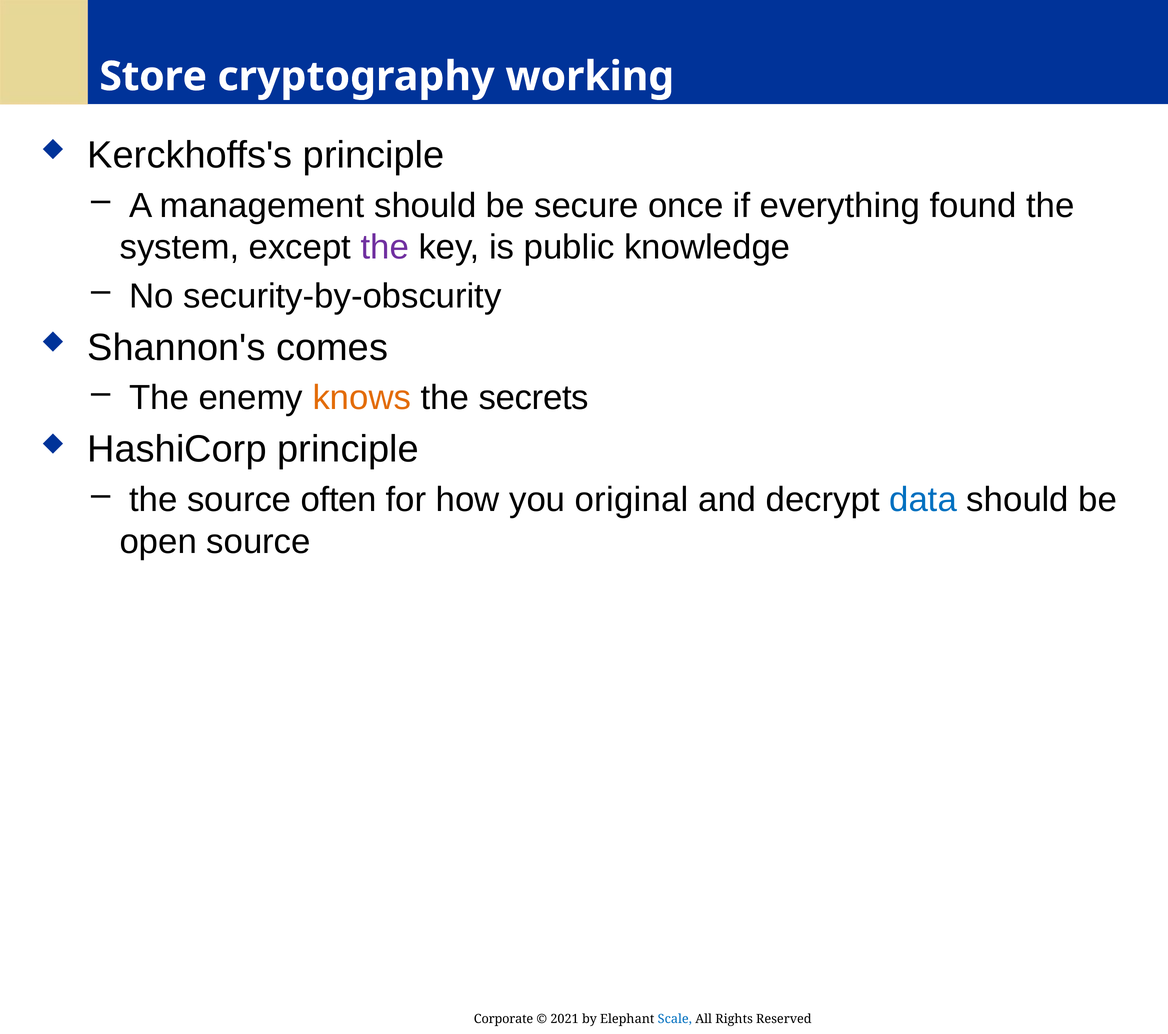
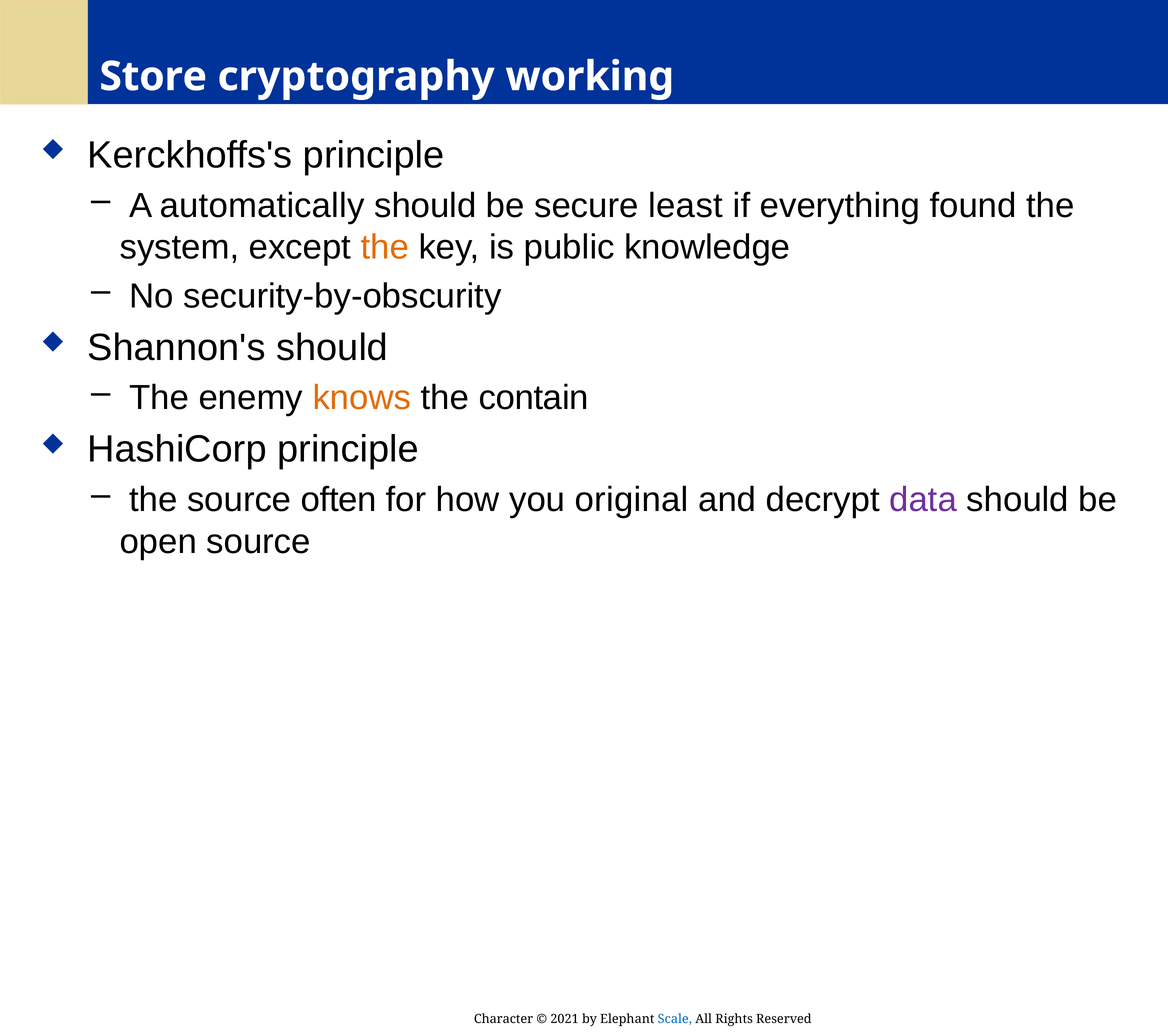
management: management -> automatically
once: once -> least
the at (385, 247) colour: purple -> orange
Shannon's comes: comes -> should
secrets: secrets -> contain
data colour: blue -> purple
Corporate: Corporate -> Character
